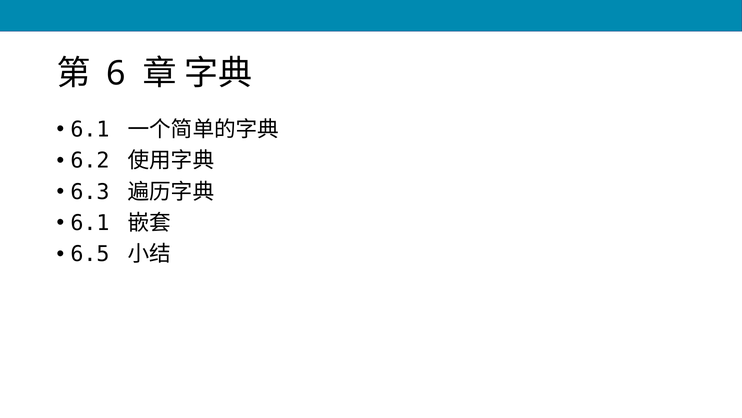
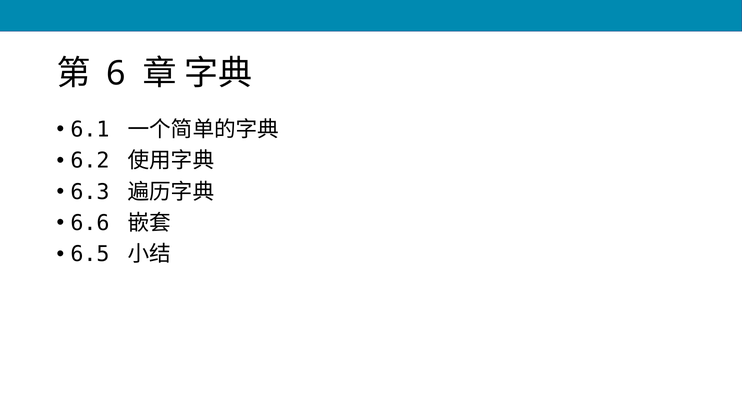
6.1 at (90, 223): 6.1 -> 6.6
